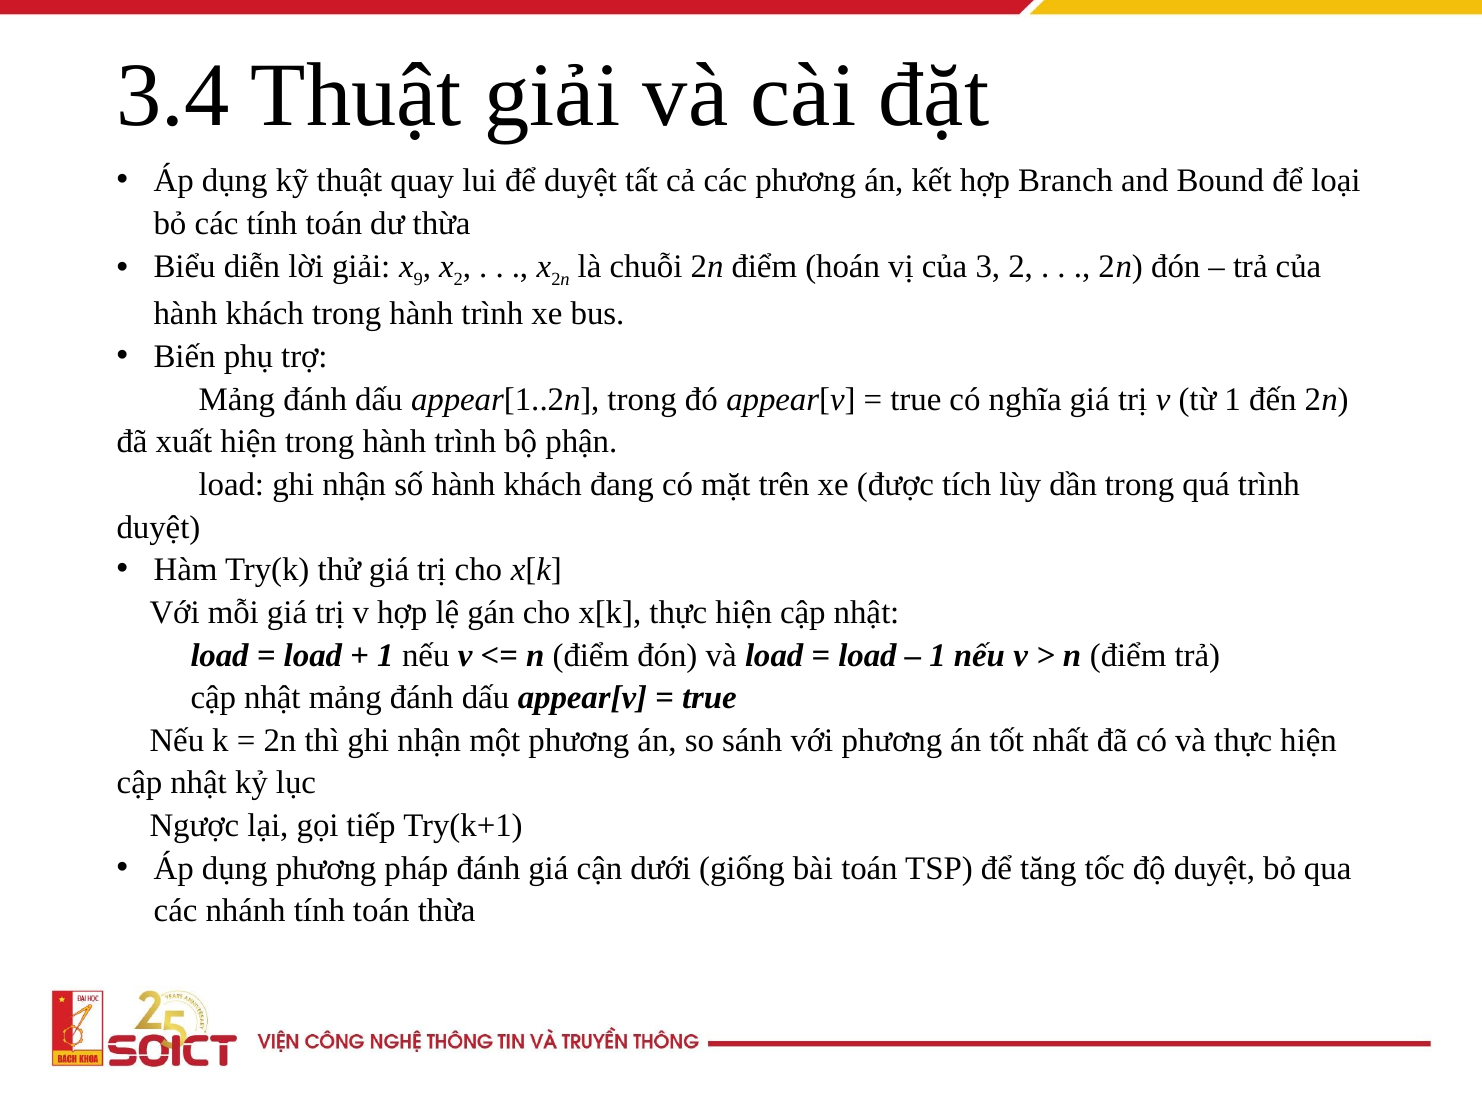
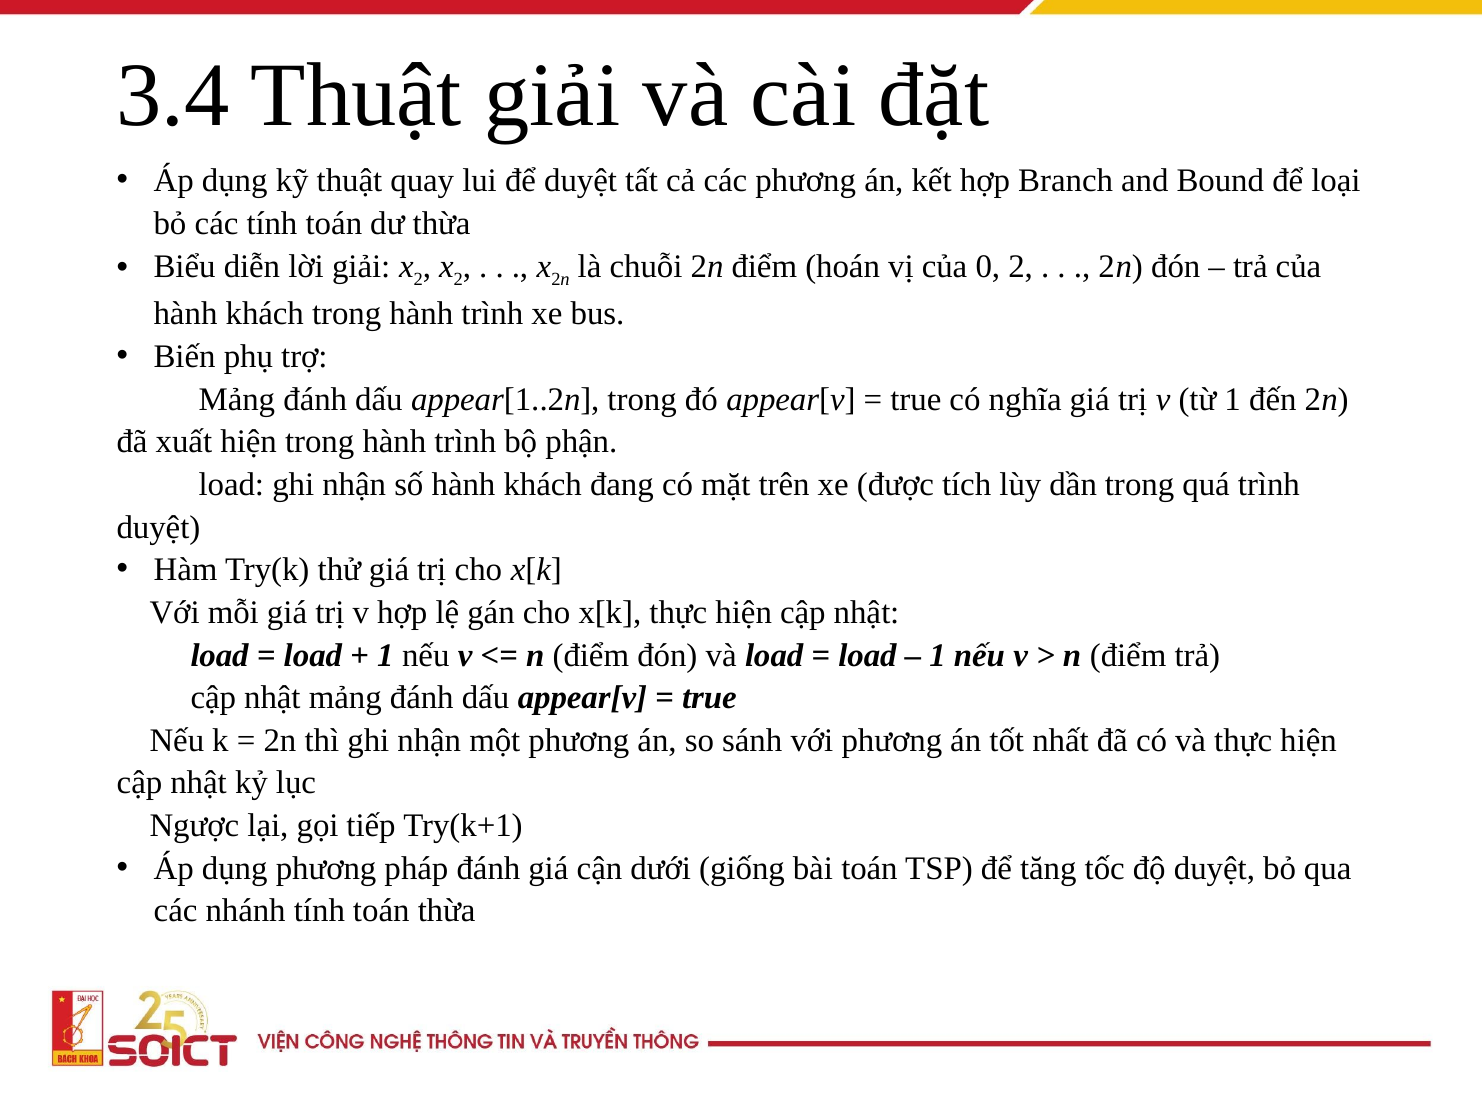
9 at (418, 279): 9 -> 2
3: 3 -> 0
